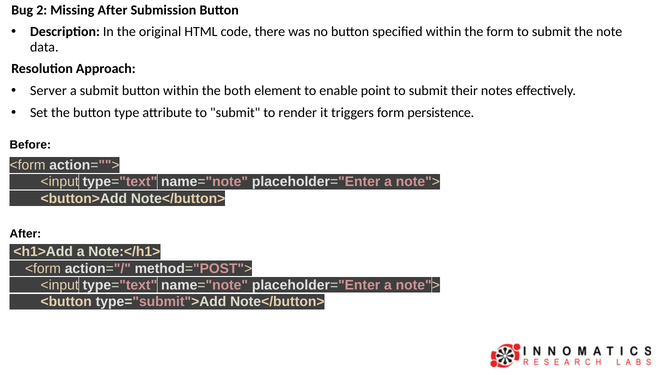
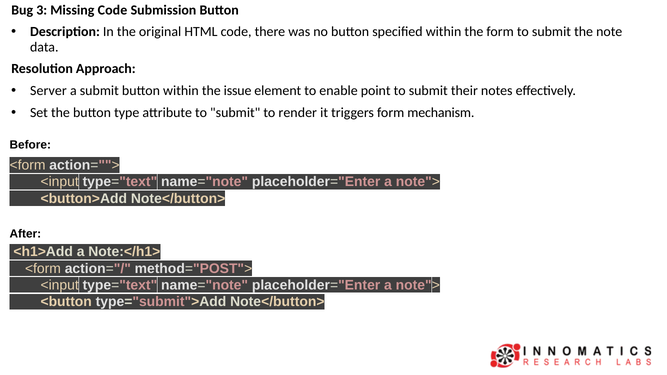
2: 2 -> 3
Missing After: After -> Code
both: both -> issue
persistence: persistence -> mechanism
